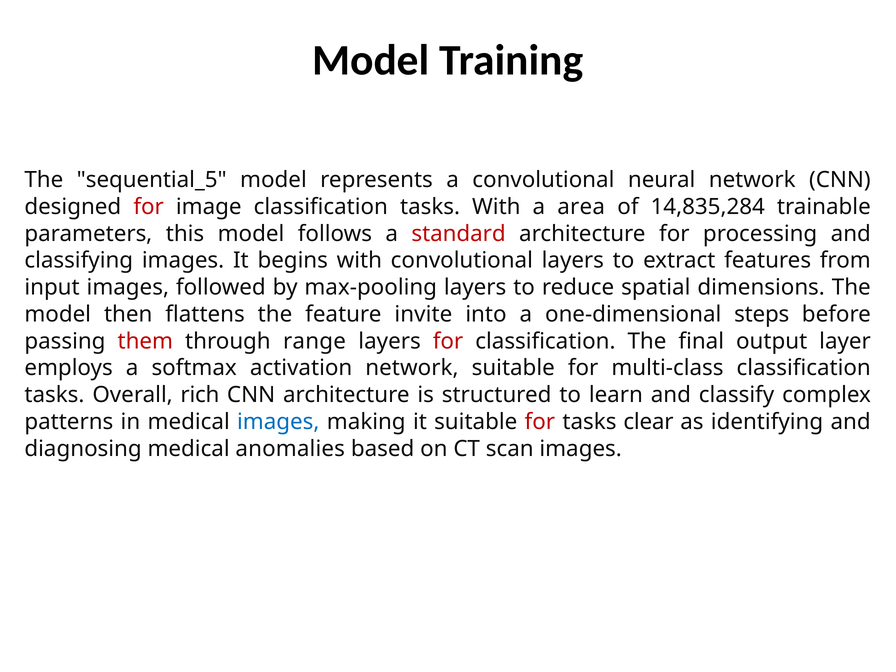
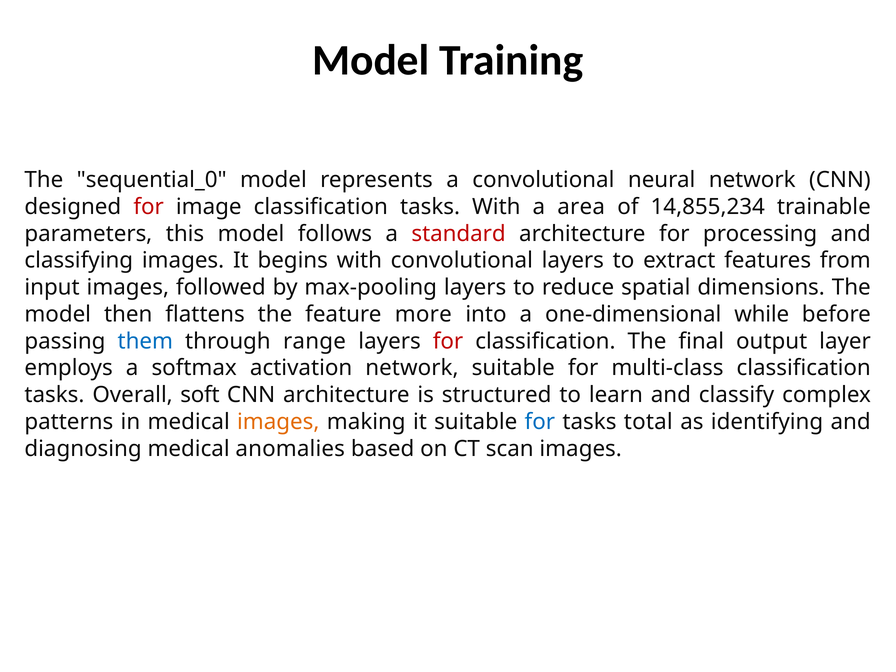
sequential_5: sequential_5 -> sequential_0
14,835,284: 14,835,284 -> 14,855,234
invite: invite -> more
steps: steps -> while
them colour: red -> blue
rich: rich -> soft
images at (278, 422) colour: blue -> orange
for at (540, 422) colour: red -> blue
clear: clear -> total
